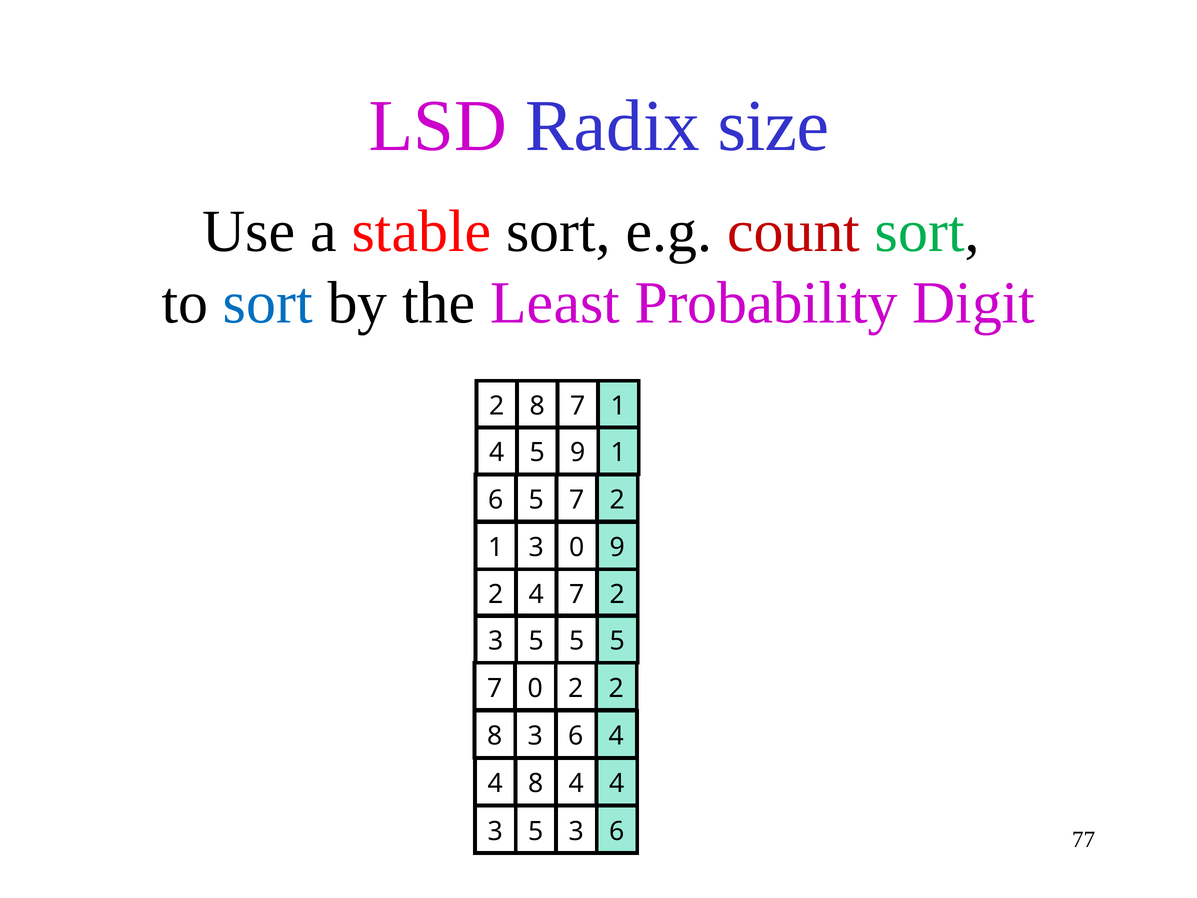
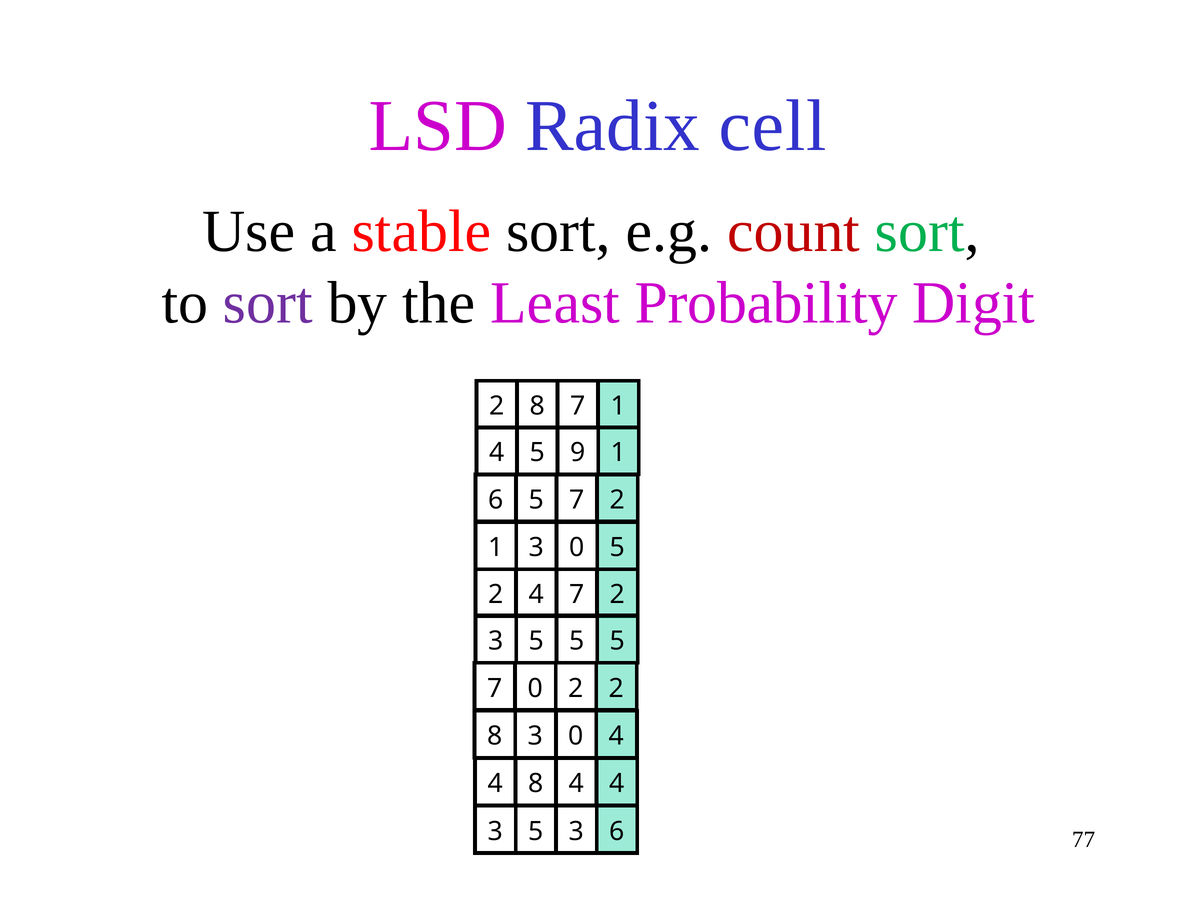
size: size -> cell
sort at (268, 303) colour: blue -> purple
0 9: 9 -> 5
8 3 6: 6 -> 0
